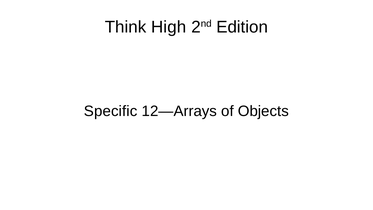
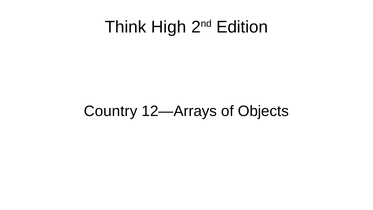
Specific: Specific -> Country
